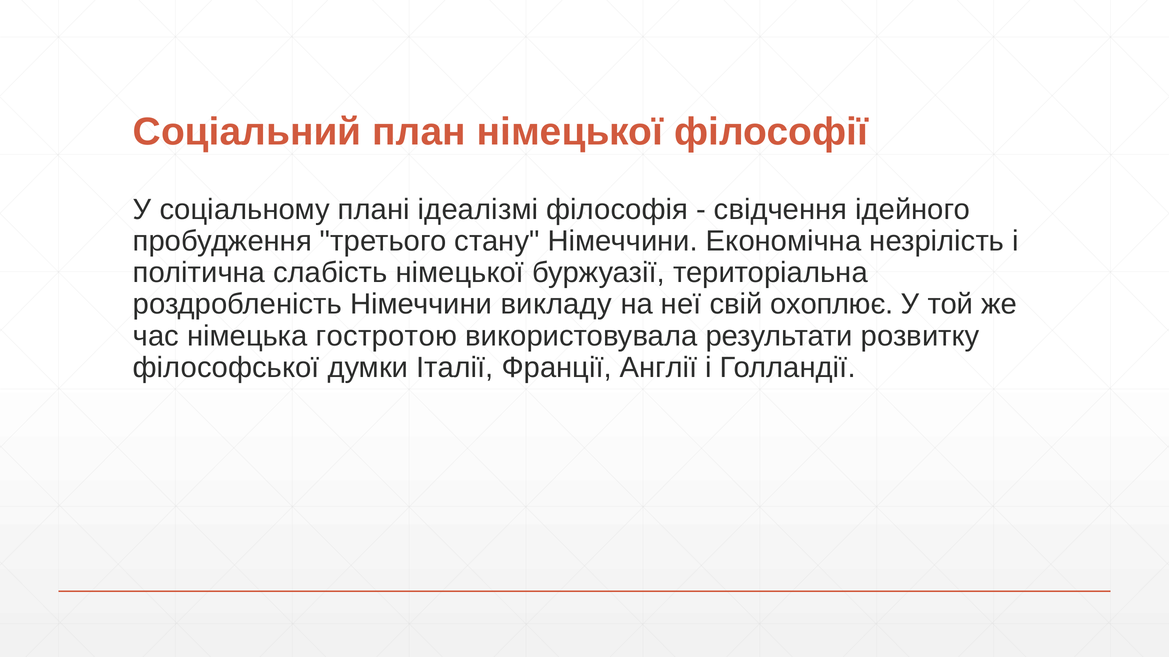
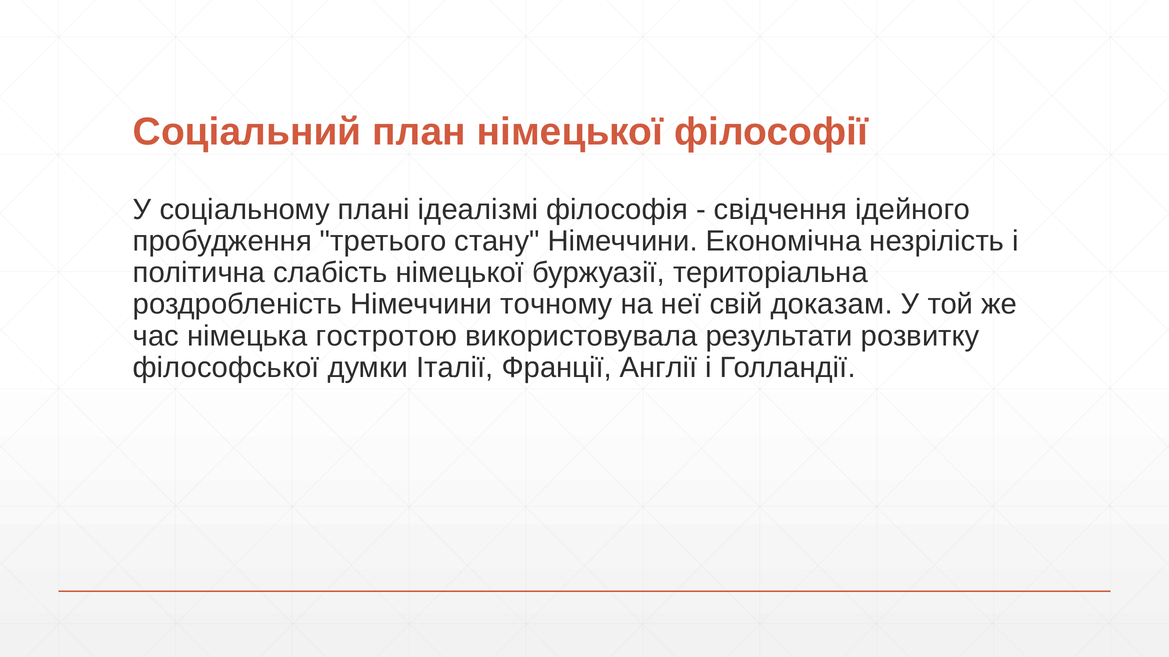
викладу: викладу -> точному
охоплює: охоплює -> доказам
